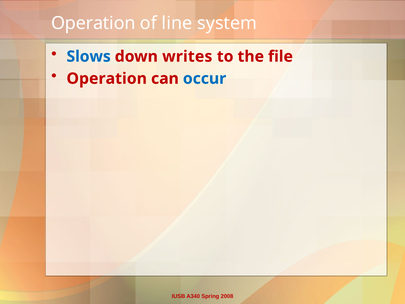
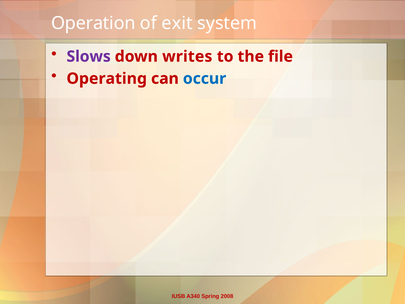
line: line -> exit
Slows colour: blue -> purple
Operation at (107, 79): Operation -> Operating
